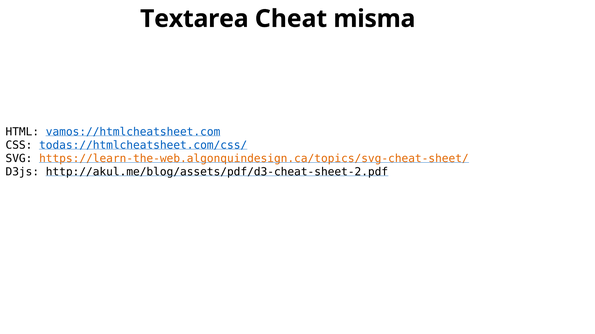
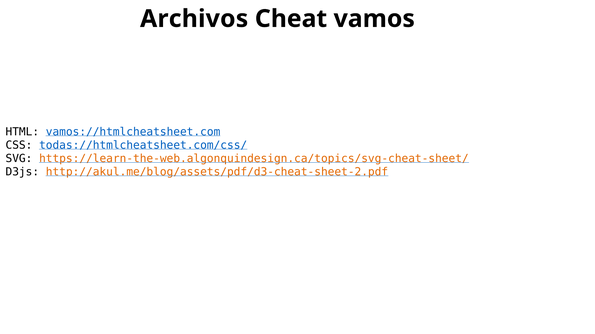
Textarea: Textarea -> Archivos
misma: misma -> vamos
http://akul.me/blog/assets/pdf/d3-cheat-sheet-2.pdf colour: black -> orange
